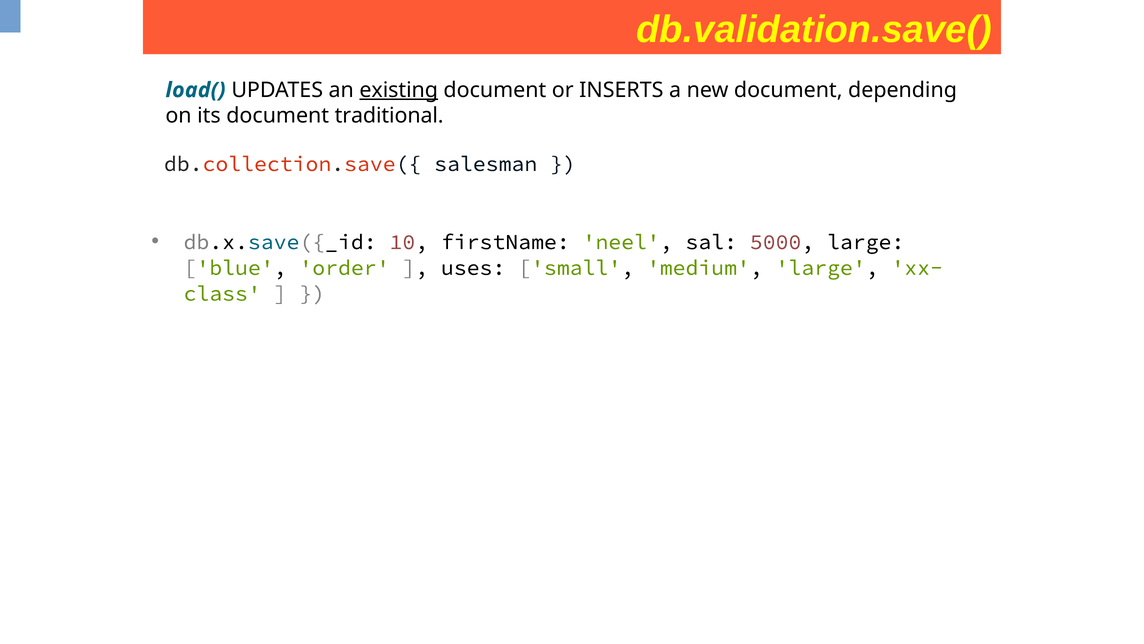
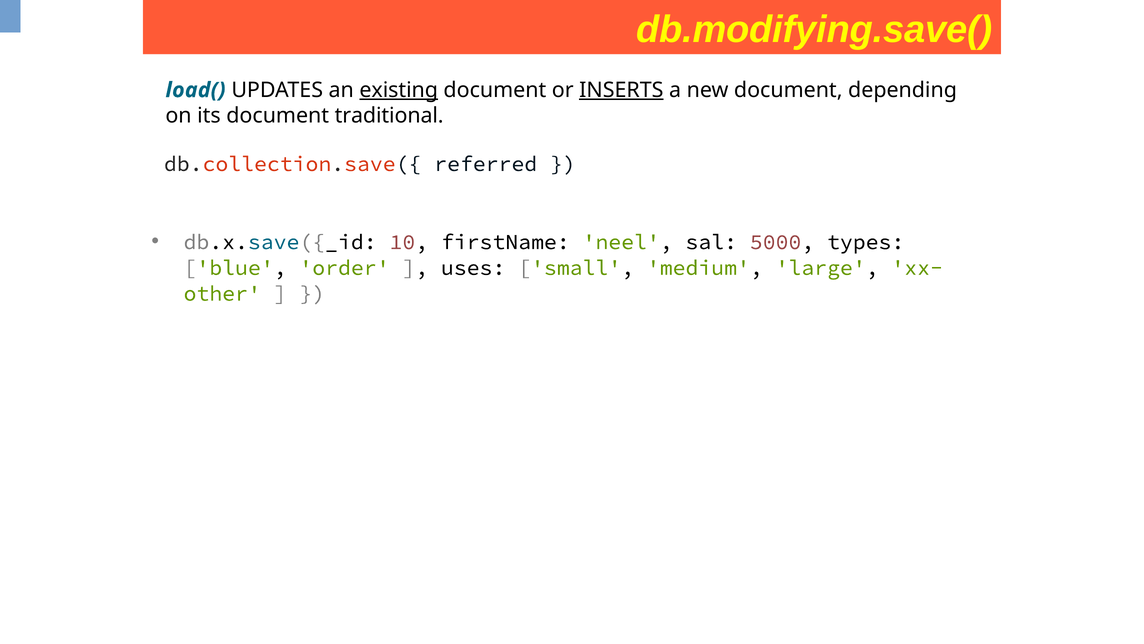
db.validation.save(: db.validation.save( -> db.modifying.save(
INSERTS underline: none -> present
salesman: salesman -> referred
5000 large: large -> types
class: class -> other
